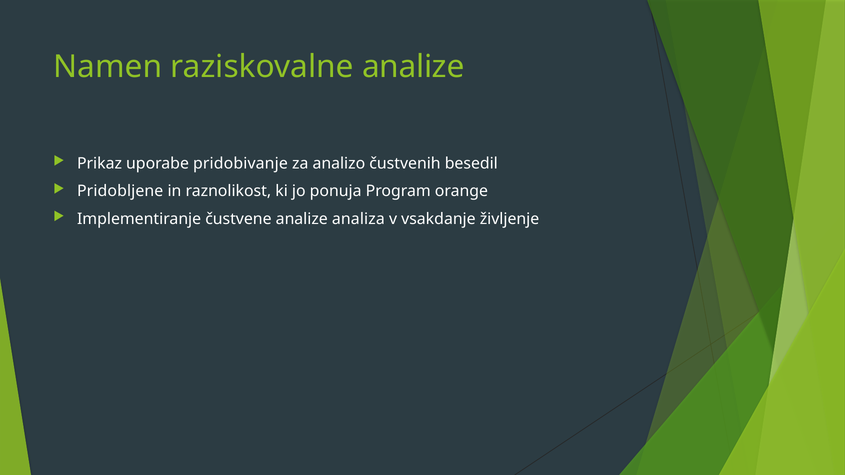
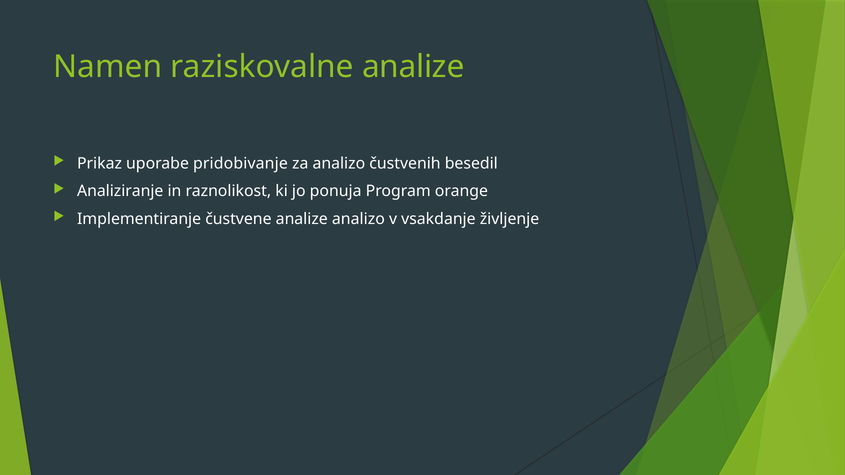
Pridobljene: Pridobljene -> Analiziranje
analize analiza: analiza -> analizo
